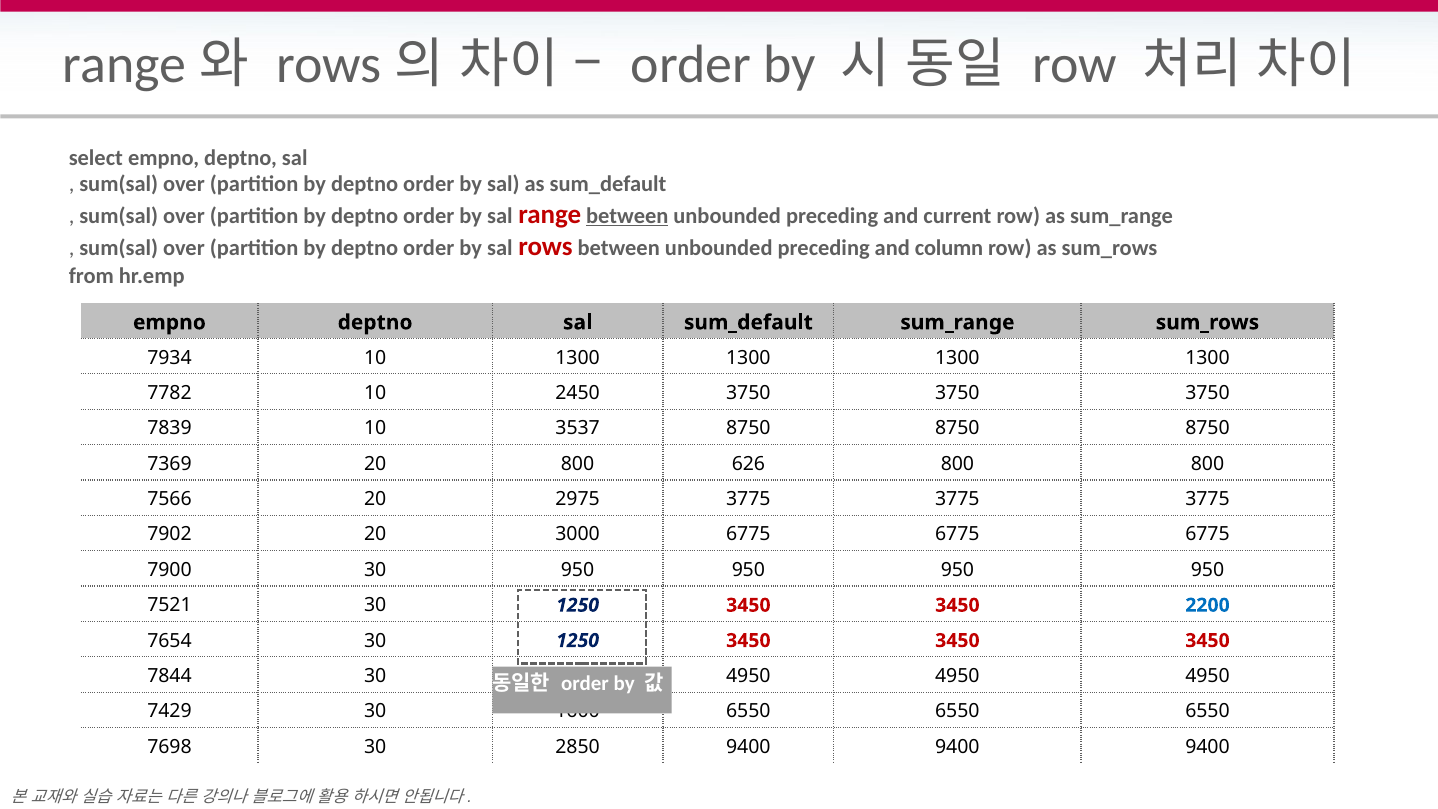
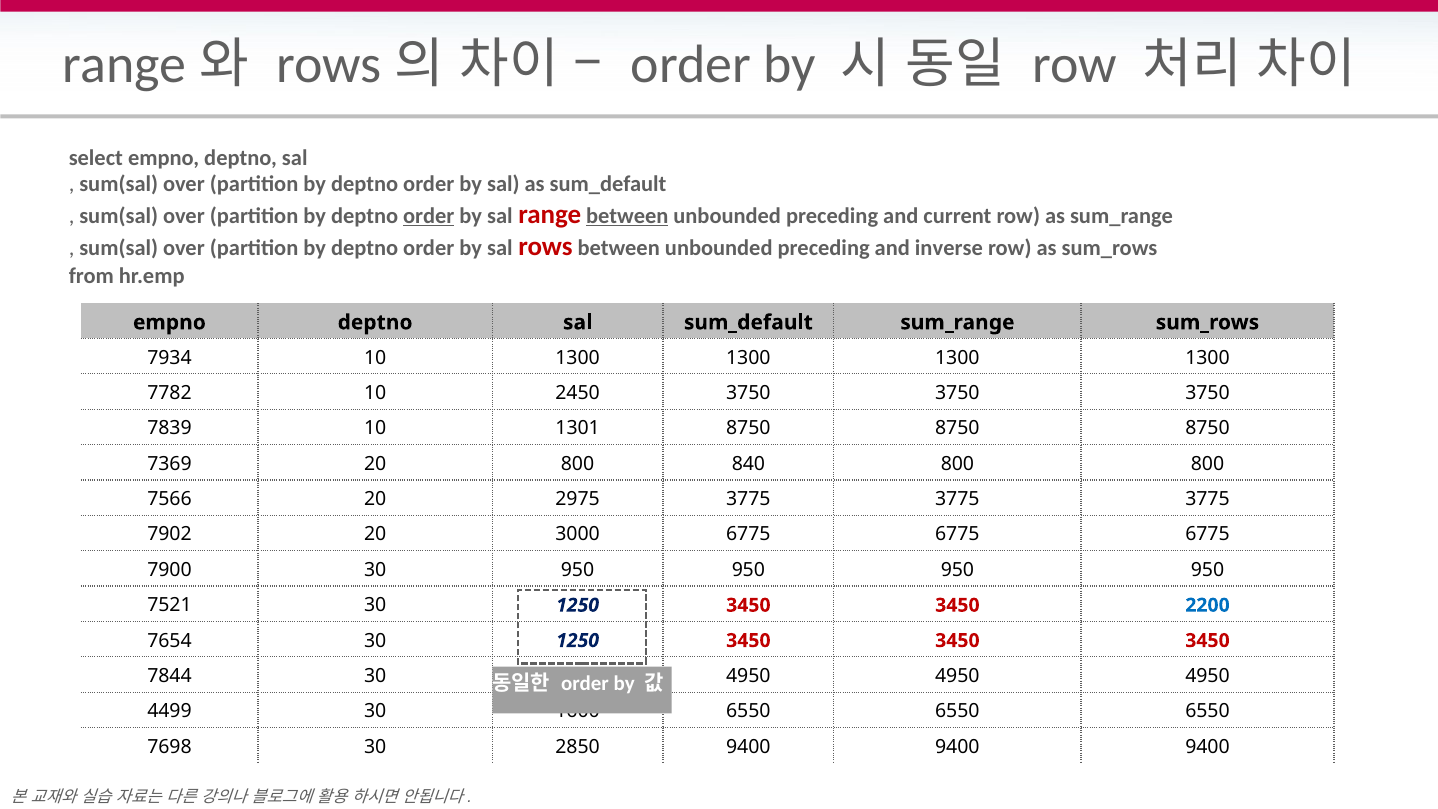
order at (429, 216) underline: none -> present
column: column -> inverse
3537: 3537 -> 1301
626: 626 -> 840
7429: 7429 -> 4499
